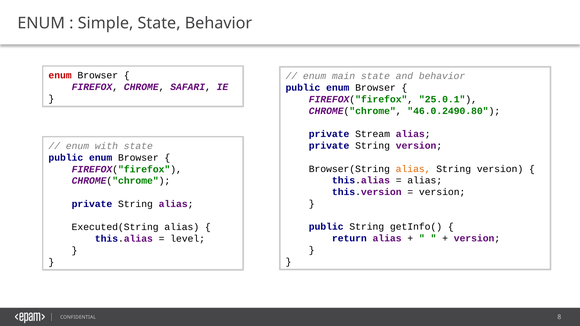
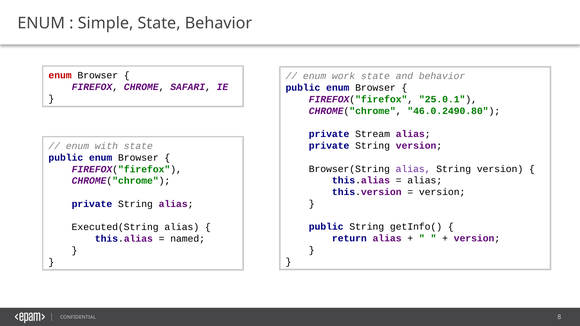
main: main -> work
alias at (413, 169) colour: orange -> purple
level: level -> named
